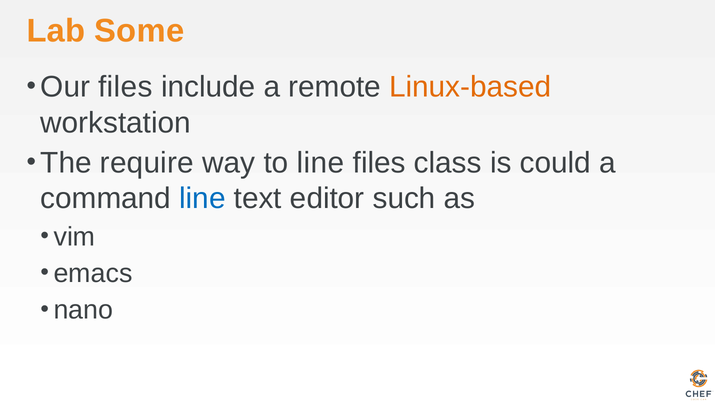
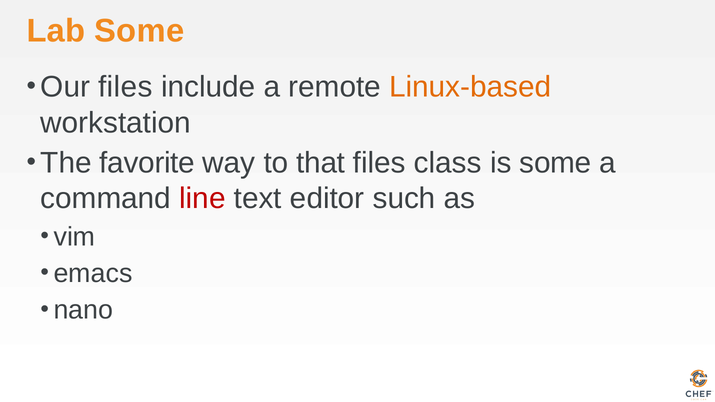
require: require -> favorite
to line: line -> that
is could: could -> some
line at (202, 199) colour: blue -> red
